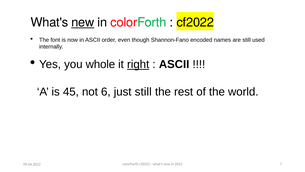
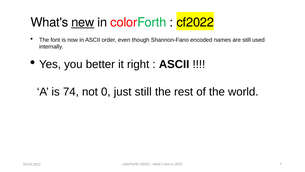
whole: whole -> better
right underline: present -> none
45: 45 -> 74
6: 6 -> 0
